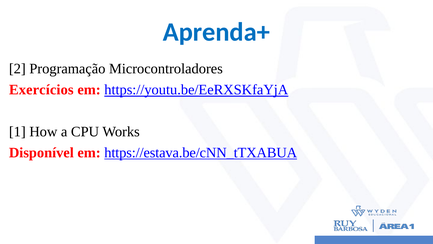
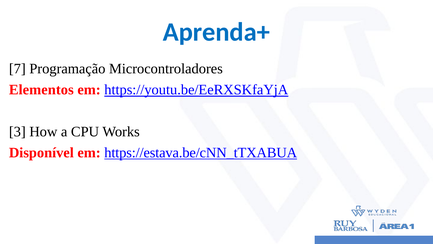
2: 2 -> 7
Exercícios: Exercícios -> Elementos
1: 1 -> 3
